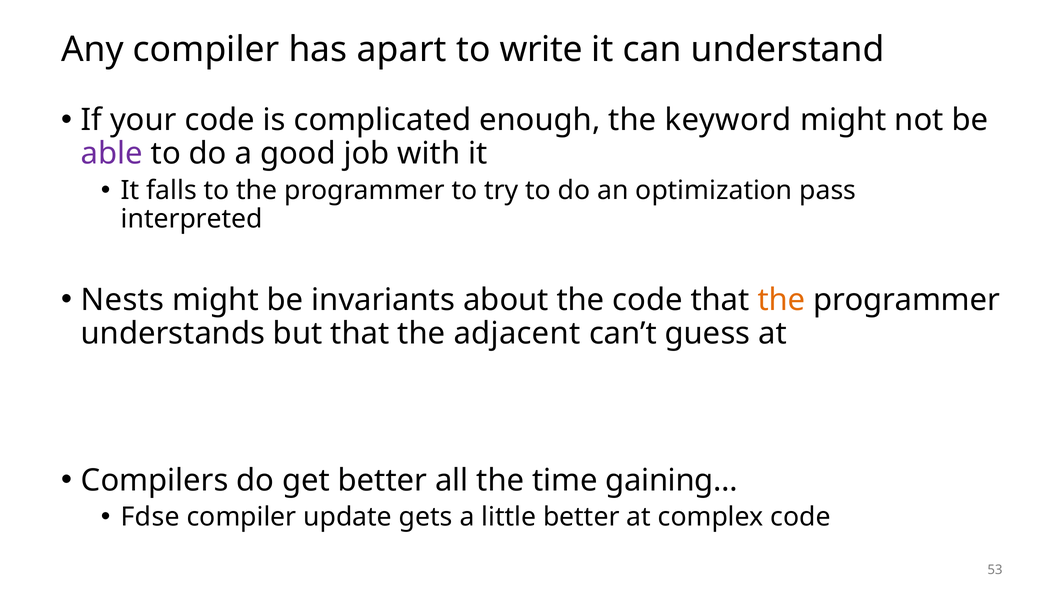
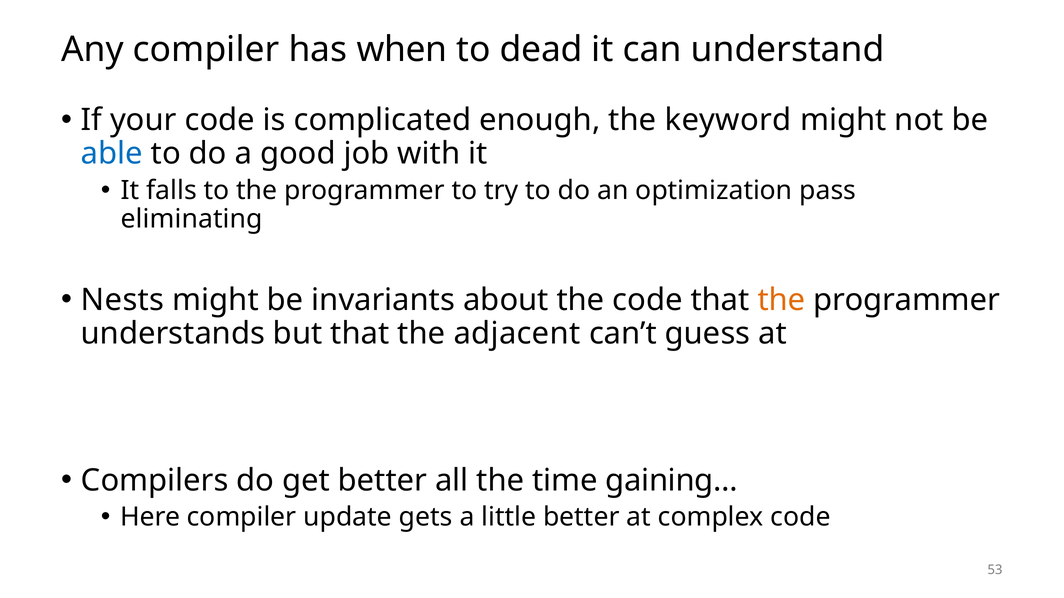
apart: apart -> when
write: write -> dead
able colour: purple -> blue
interpreted: interpreted -> eliminating
Fdse: Fdse -> Here
